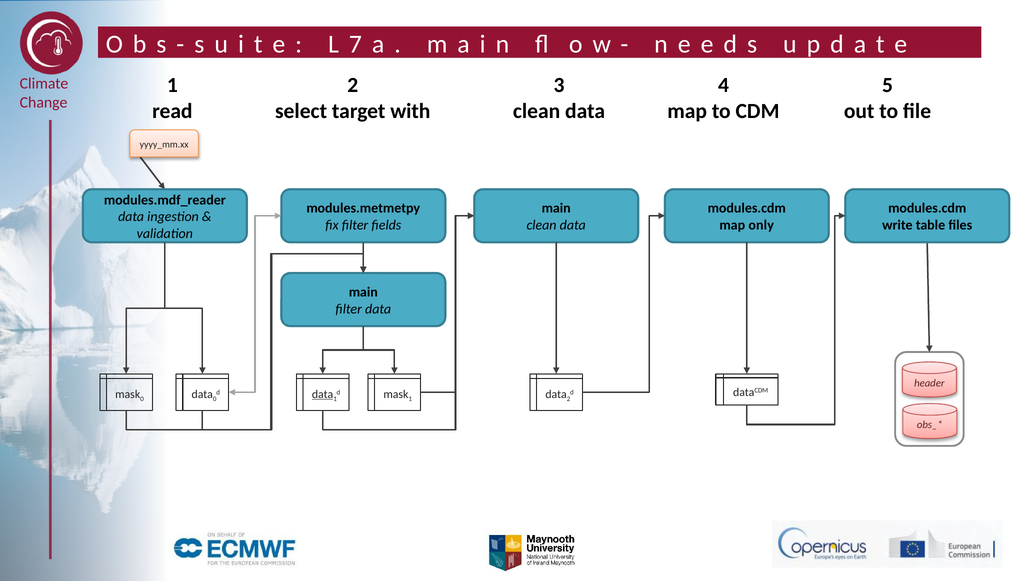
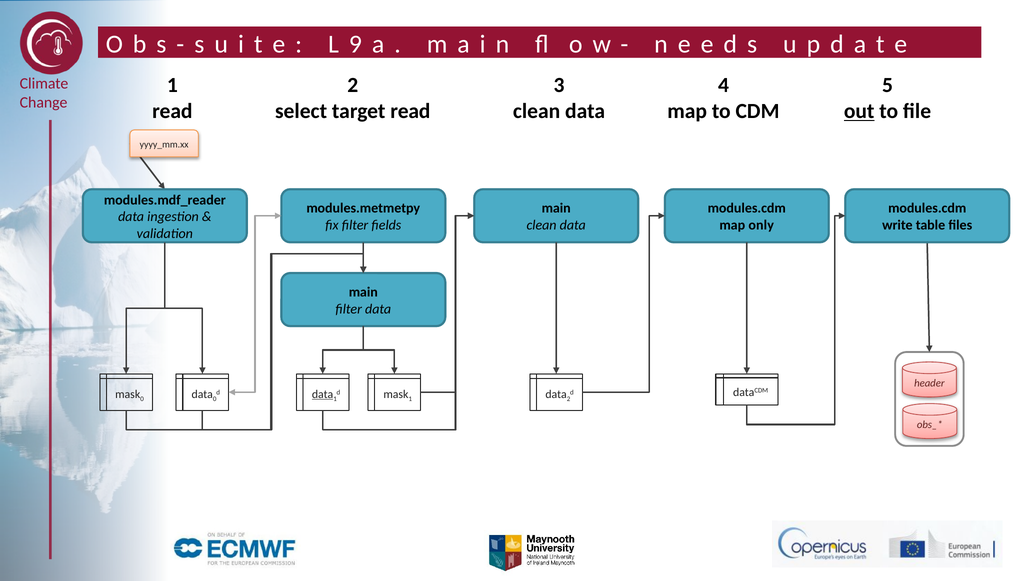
7: 7 -> 9
target with: with -> read
out underline: none -> present
